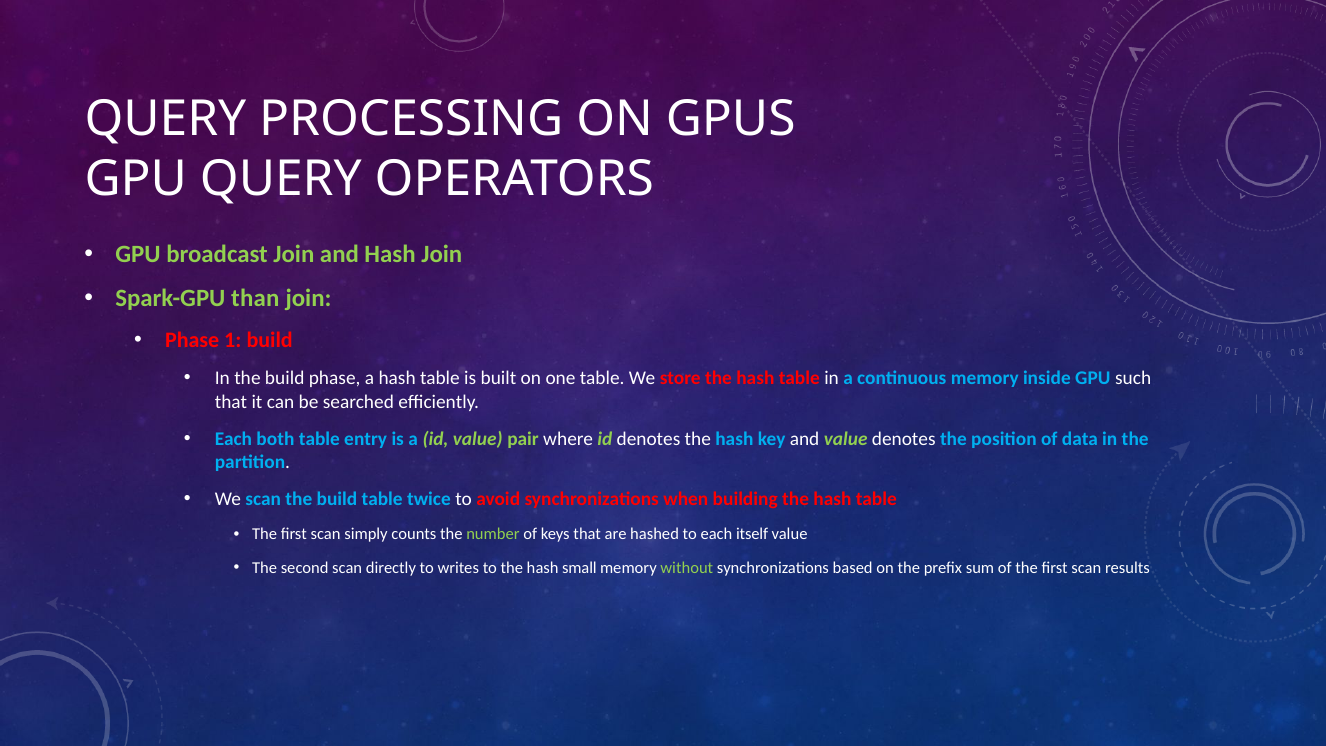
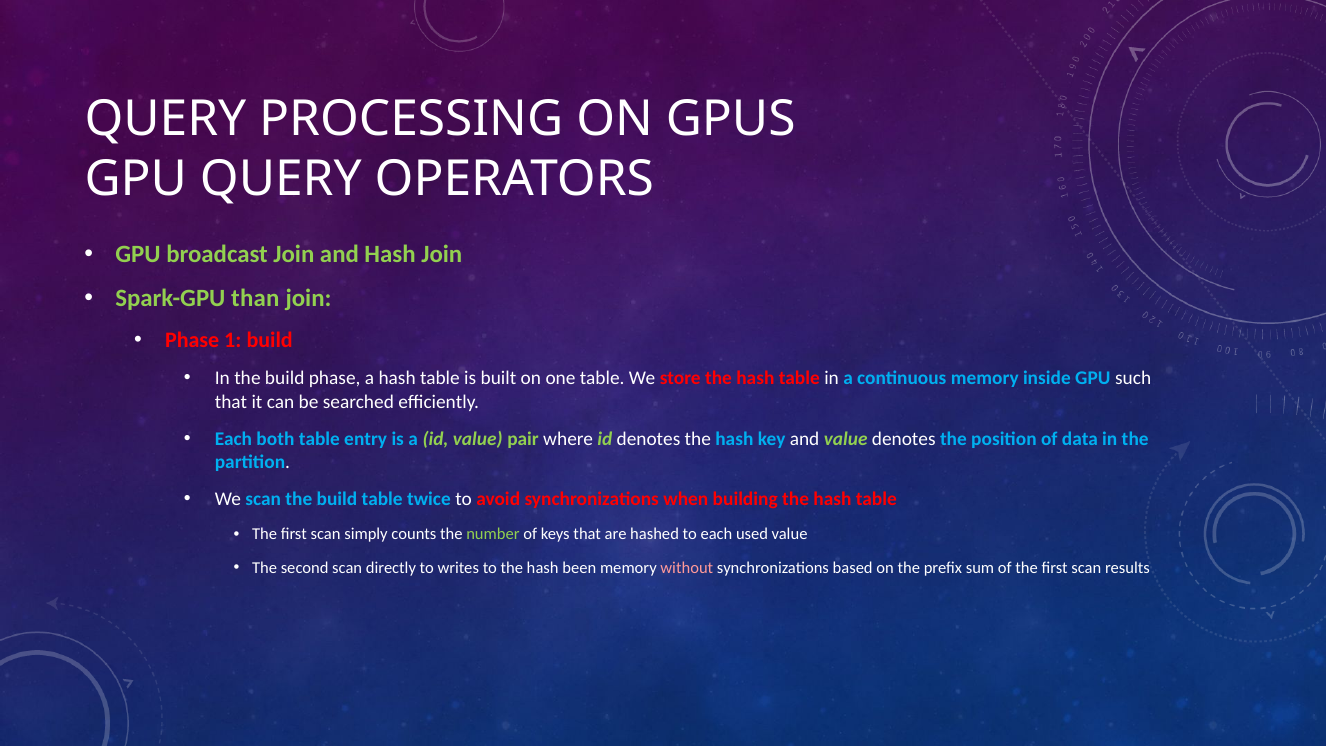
itself: itself -> used
small: small -> been
without colour: light green -> pink
